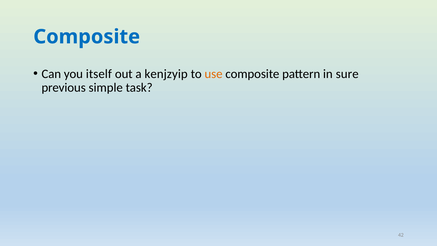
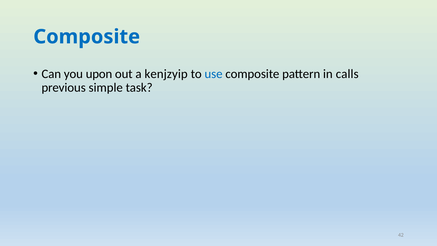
itself: itself -> upon
use colour: orange -> blue
sure: sure -> calls
